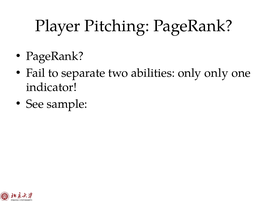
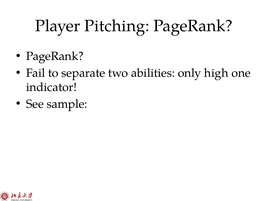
only only: only -> high
